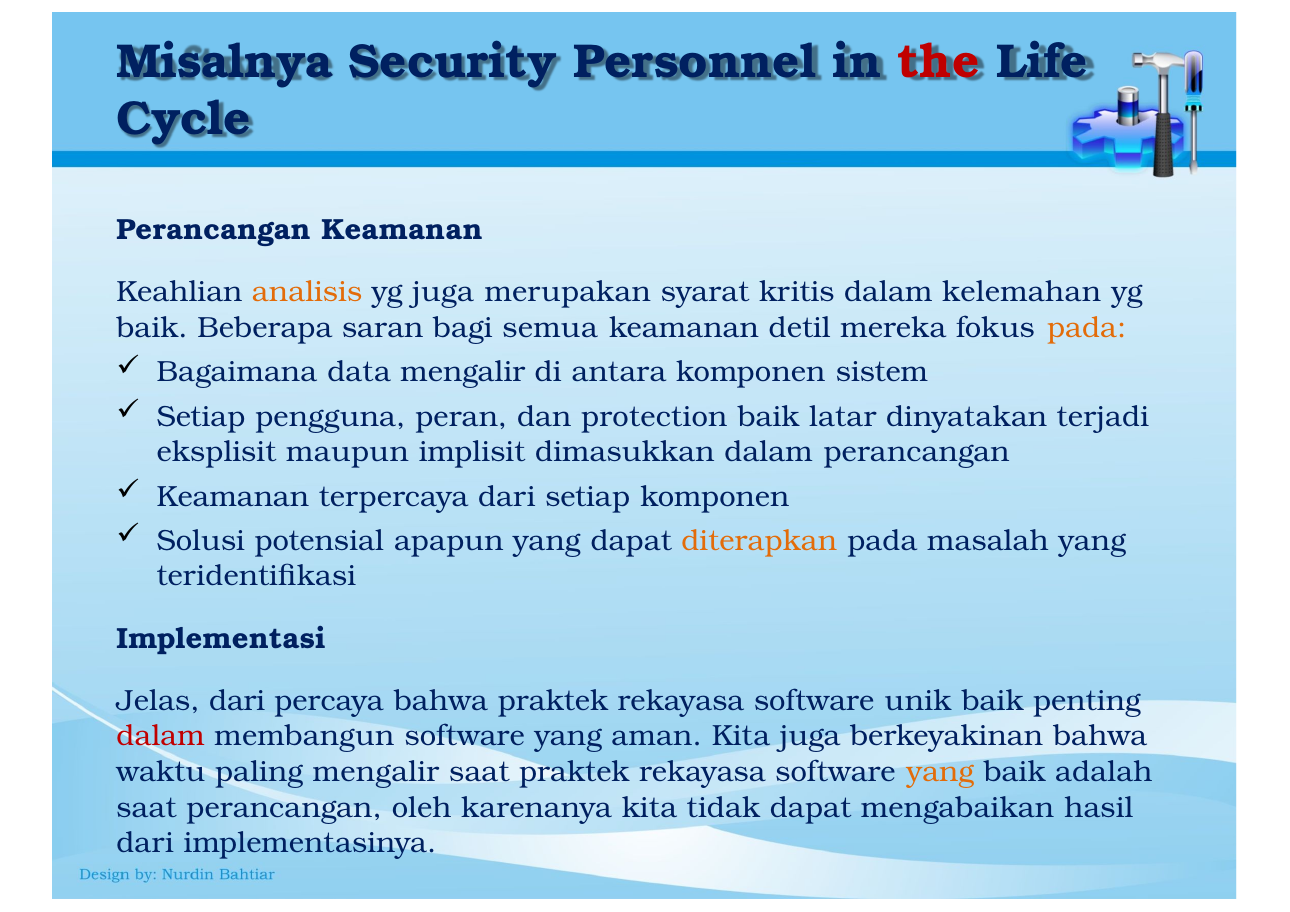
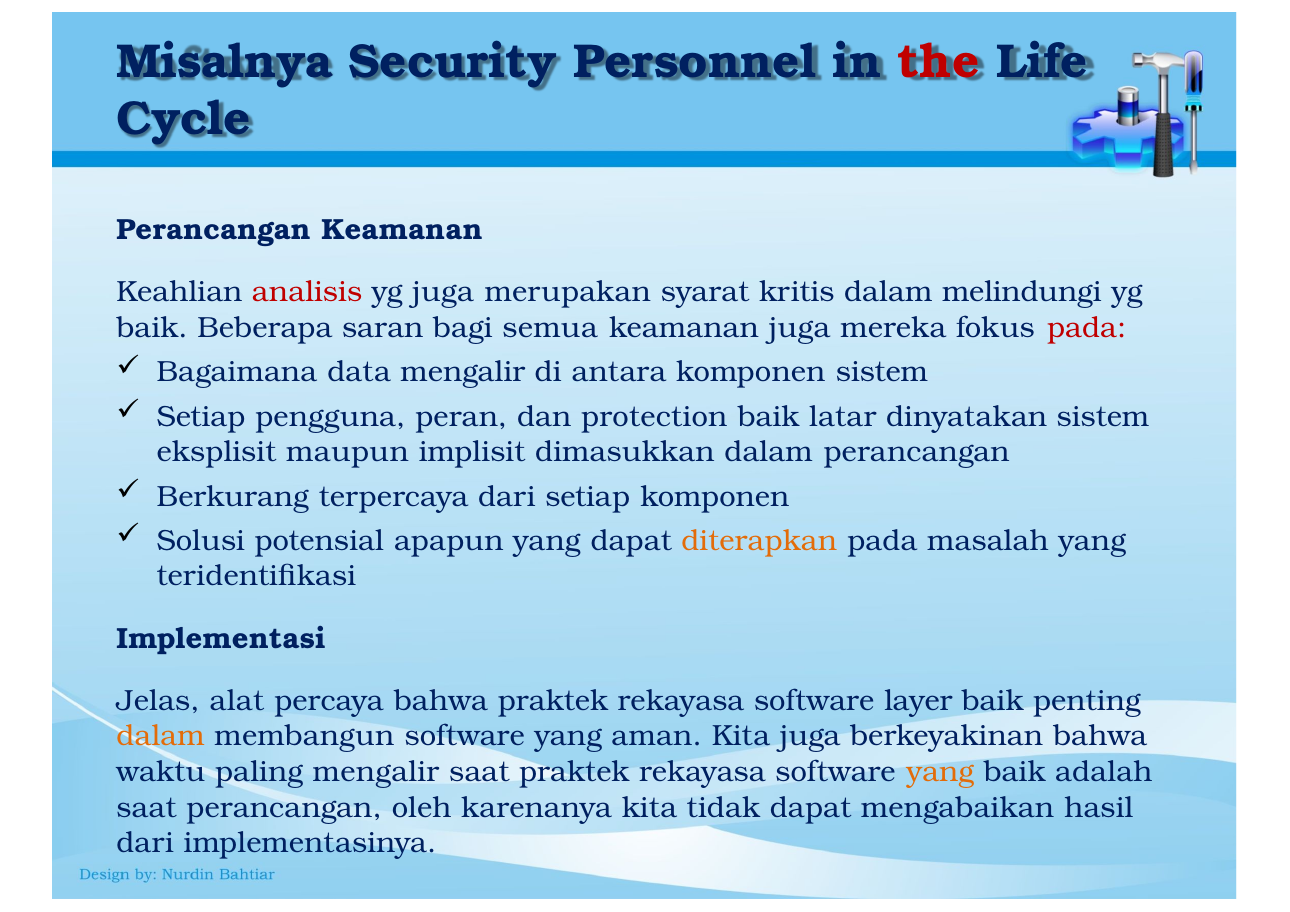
analisis colour: orange -> red
kelemahan: kelemahan -> melindungi
keamanan detil: detil -> juga
pada at (1087, 328) colour: orange -> red
dinyatakan terjadi: terjadi -> sistem
Keamanan at (233, 497): Keamanan -> Berkurang
Jelas dari: dari -> alat
unik: unik -> layer
dalam at (161, 737) colour: red -> orange
